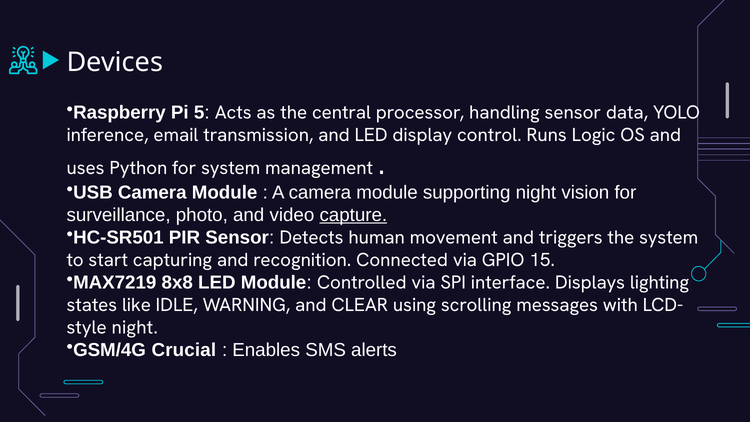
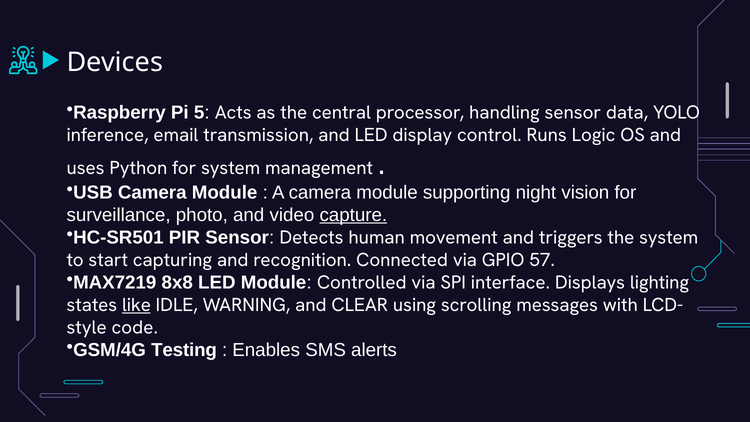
15: 15 -> 57
like underline: none -> present
night at (135, 327): night -> code
Crucial: Crucial -> Testing
